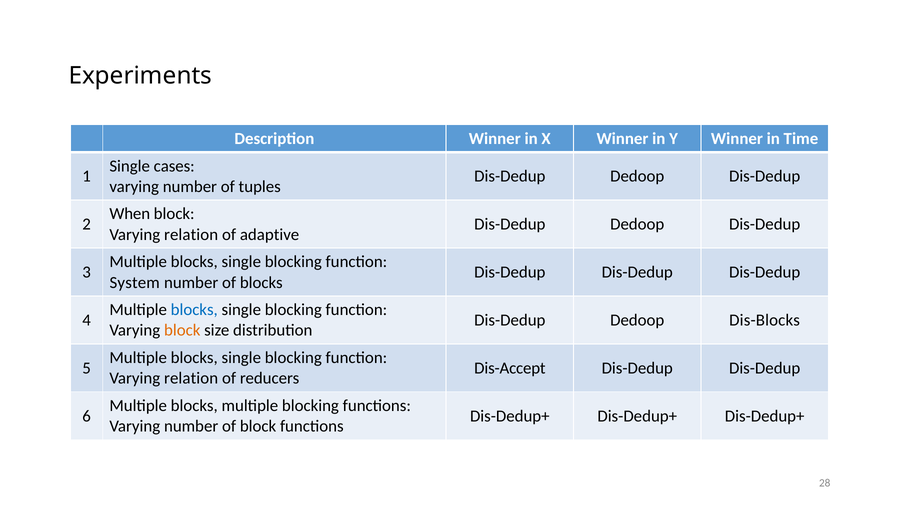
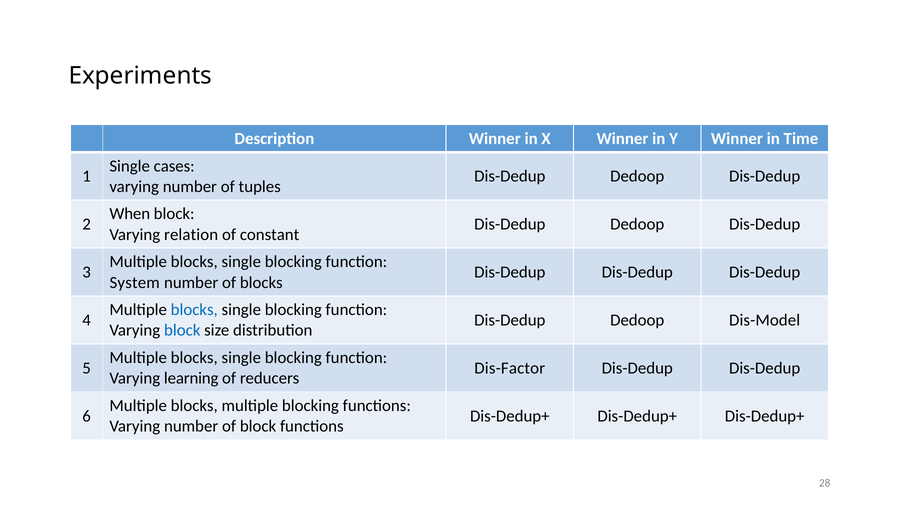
adaptive: adaptive -> constant
Dis-Blocks: Dis-Blocks -> Dis-Model
block at (182, 330) colour: orange -> blue
Dis-Accept: Dis-Accept -> Dis-Factor
relation at (191, 378): relation -> learning
